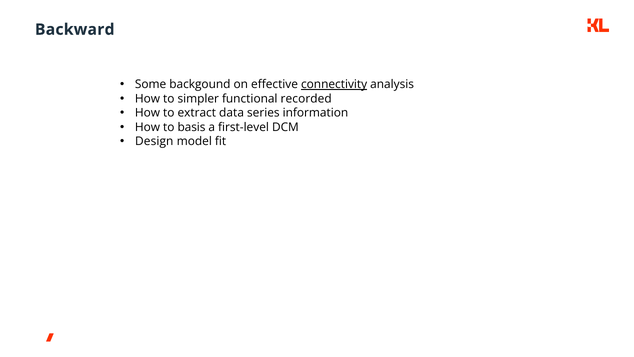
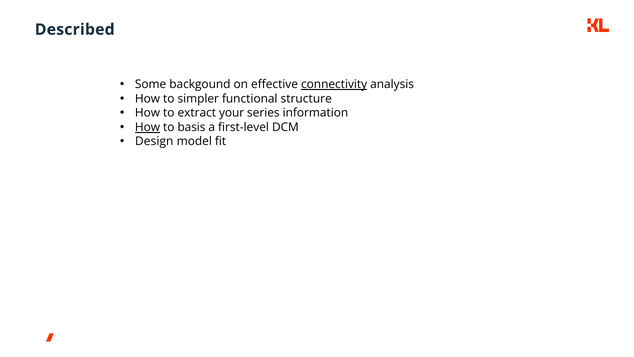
Backward: Backward -> Described
recorded: recorded -> structure
data: data -> your
How at (147, 127) underline: none -> present
